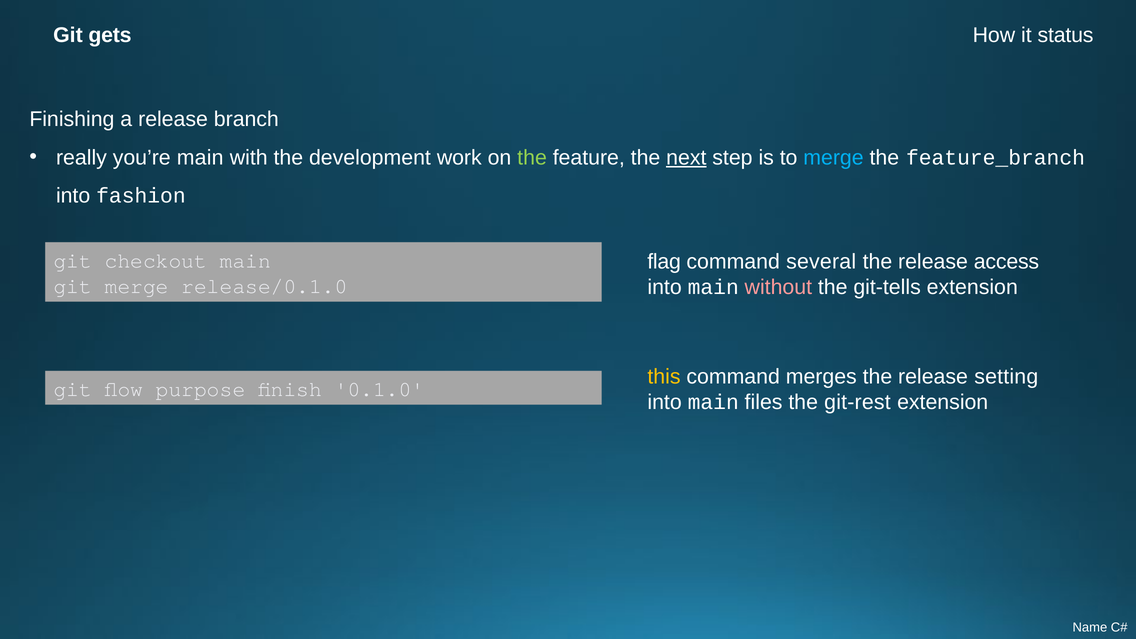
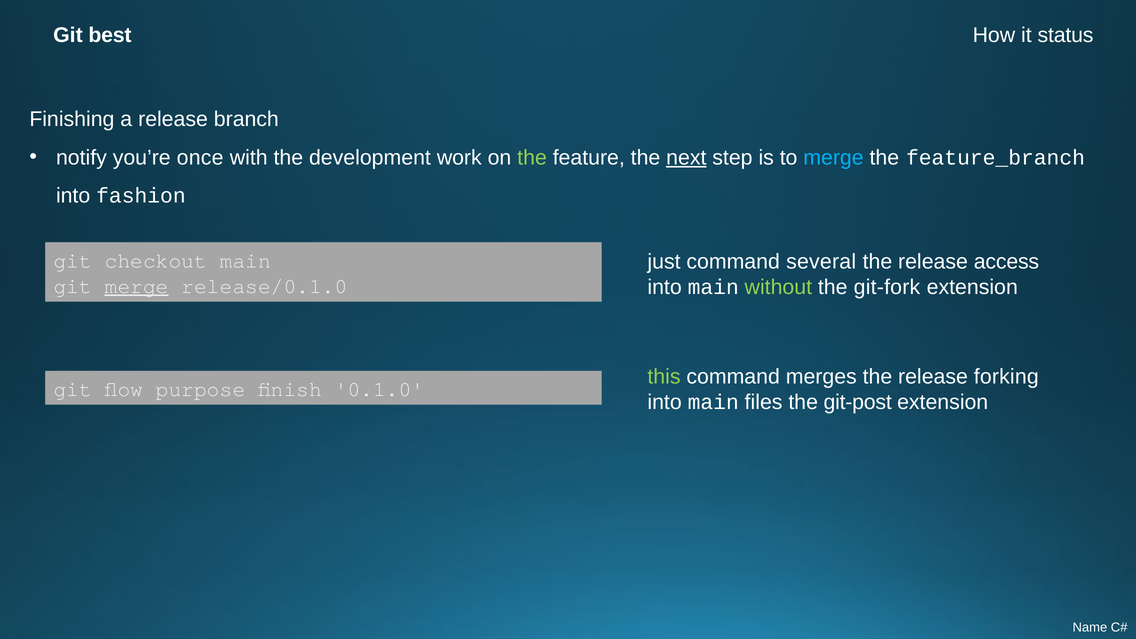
gets: gets -> best
really: really -> notify
you’re main: main -> once
flag: flag -> just
merge at (137, 286) underline: none -> present
without colour: pink -> light green
git-tells: git-tells -> git-fork
this colour: yellow -> light green
setting: setting -> forking
git-rest: git-rest -> git-post
